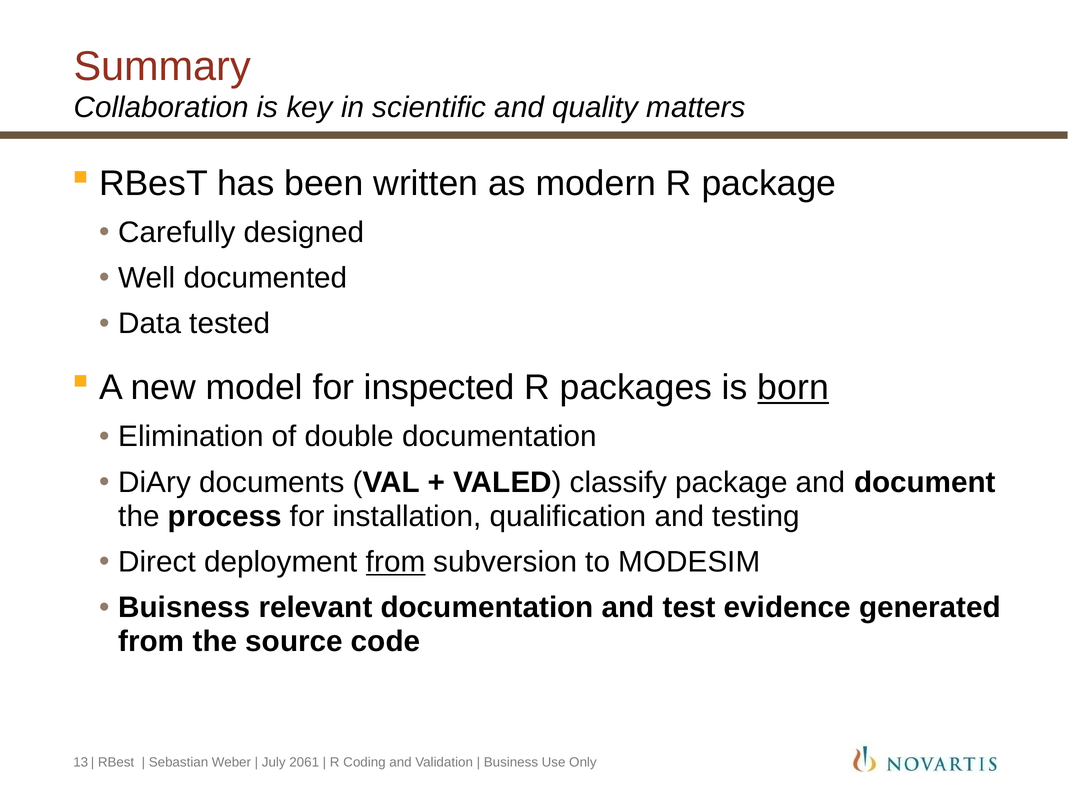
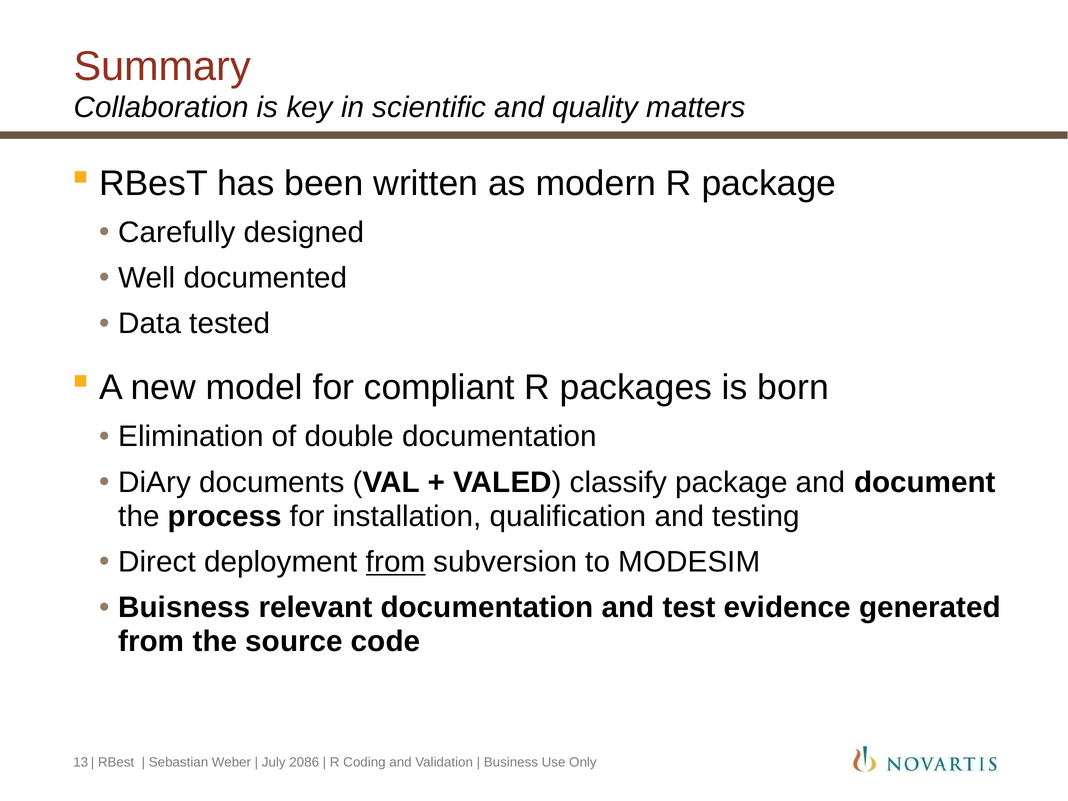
inspected: inspected -> compliant
born underline: present -> none
2061: 2061 -> 2086
